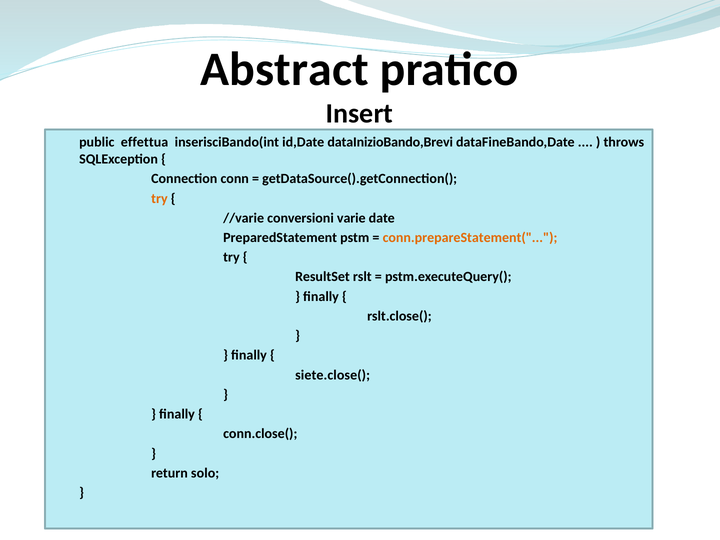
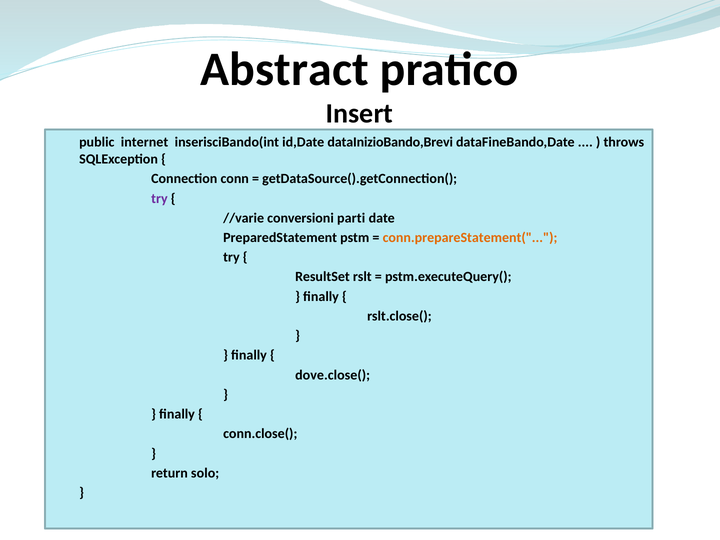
effettua: effettua -> internet
try at (159, 198) colour: orange -> purple
varie: varie -> parti
siete.close(: siete.close( -> dove.close(
